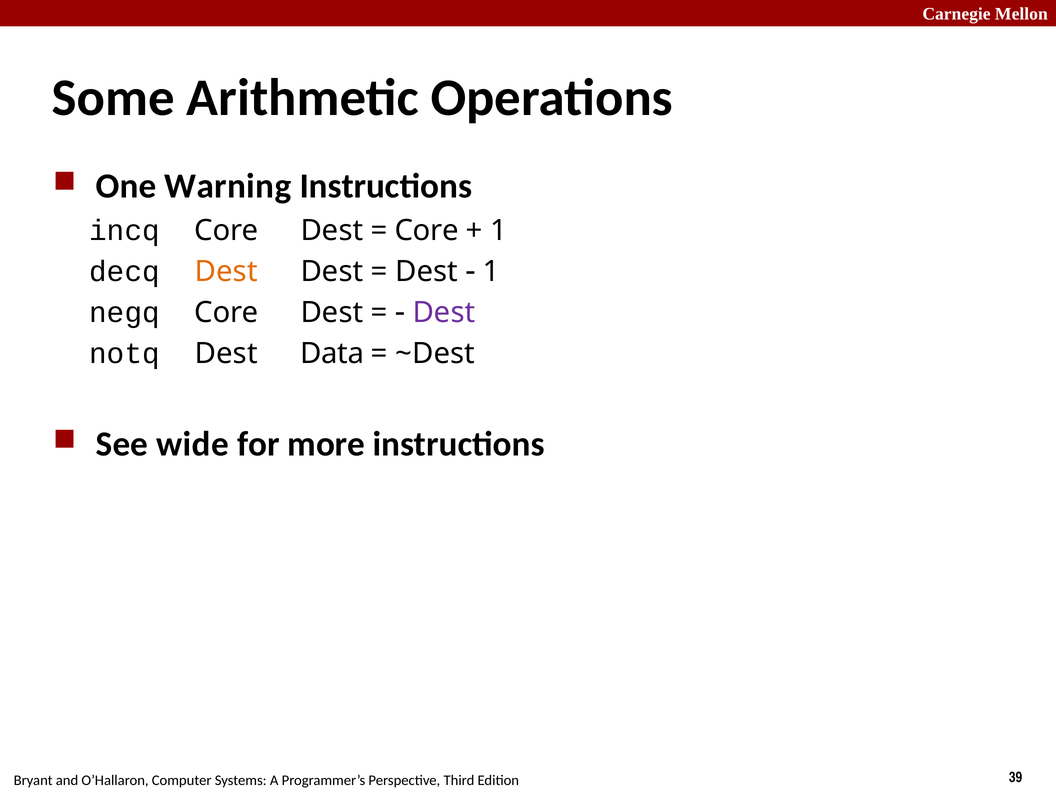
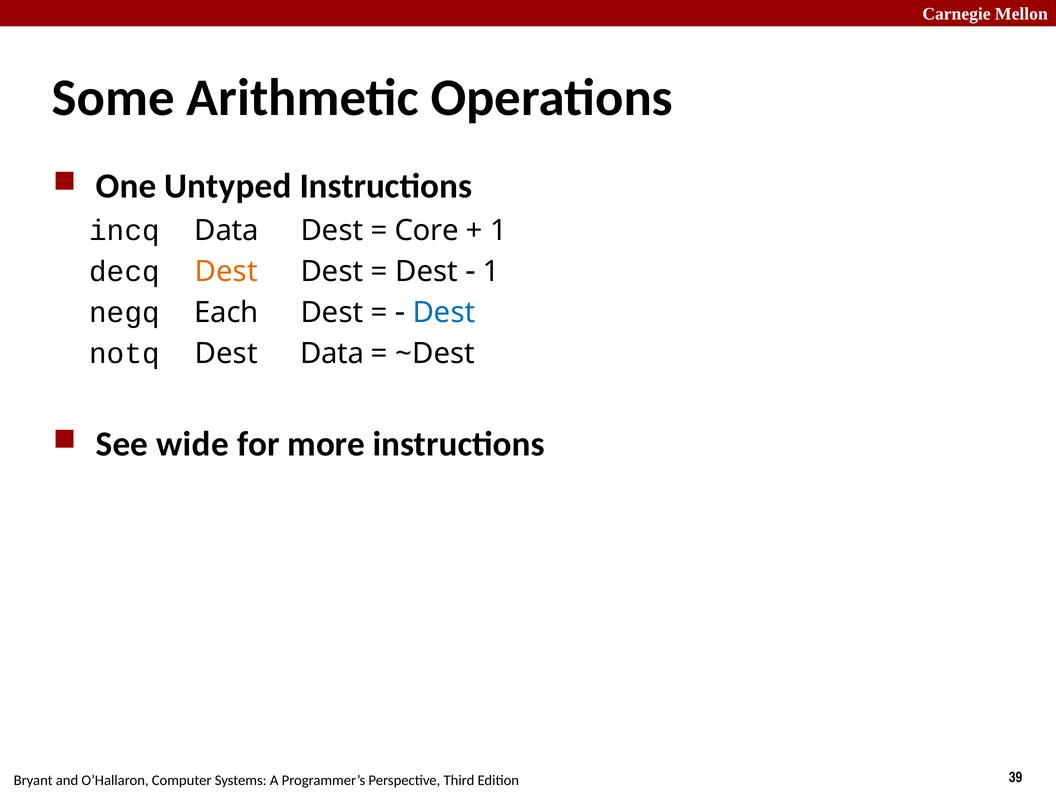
Warning: Warning -> Untyped
incq Core: Core -> Data
negq Core: Core -> Each
Dest at (444, 313) colour: purple -> blue
